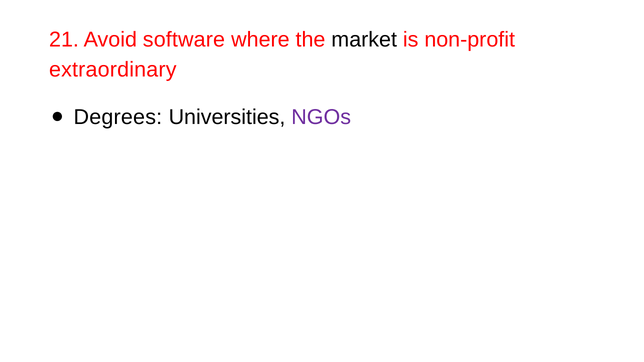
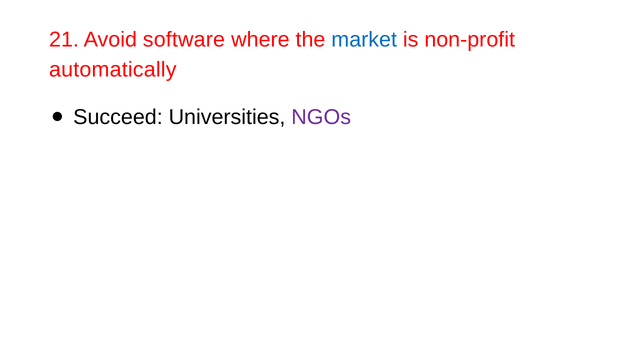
market colour: black -> blue
extraordinary: extraordinary -> automatically
Degrees: Degrees -> Succeed
